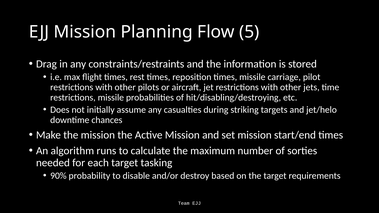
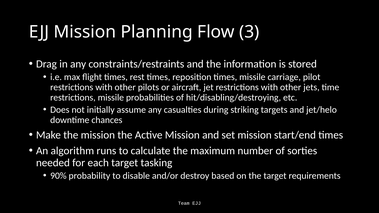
5: 5 -> 3
